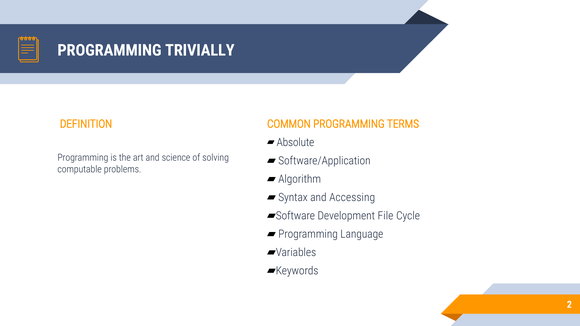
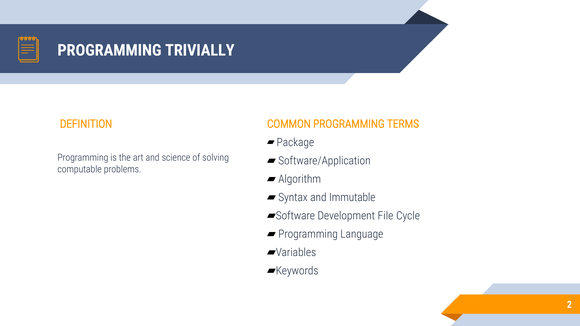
Absolute: Absolute -> Package
Accessing: Accessing -> Immutable
